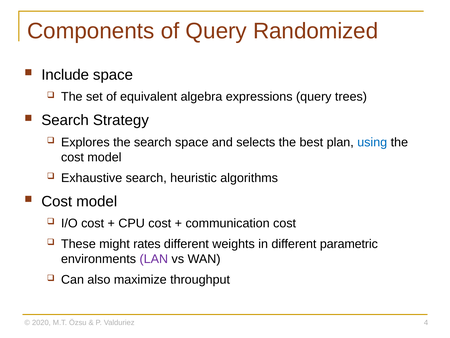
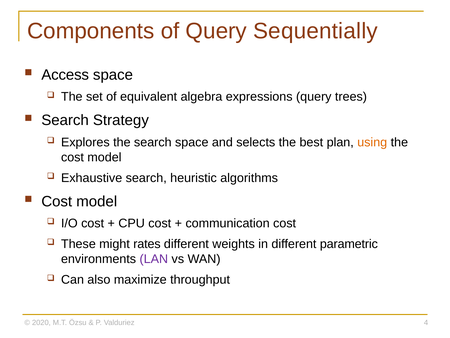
Randomized: Randomized -> Sequentially
Include: Include -> Access
using colour: blue -> orange
